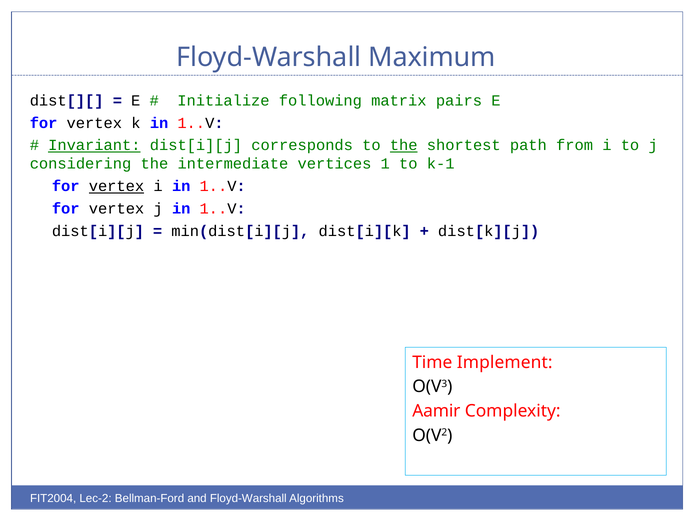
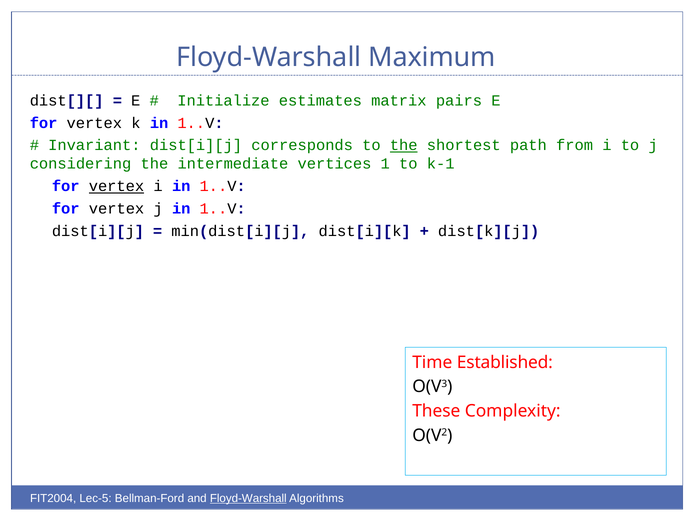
following: following -> estimates
Invariant underline: present -> none
Implement: Implement -> Established
Aamir: Aamir -> These
Lec-2: Lec-2 -> Lec-5
Floyd-Warshall at (248, 498) underline: none -> present
